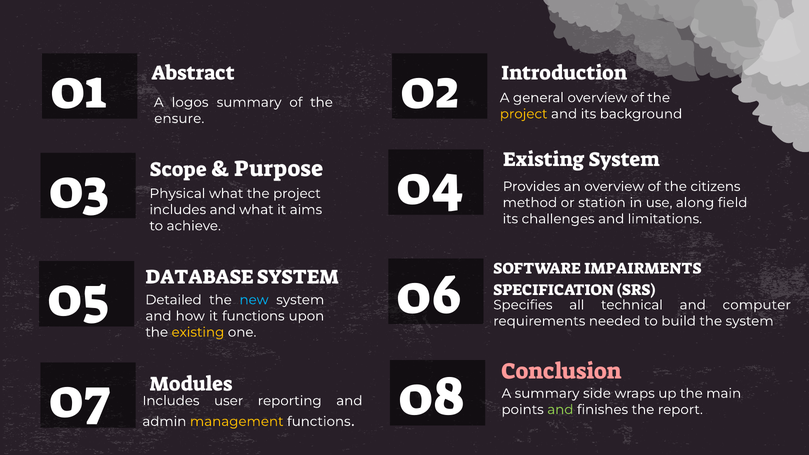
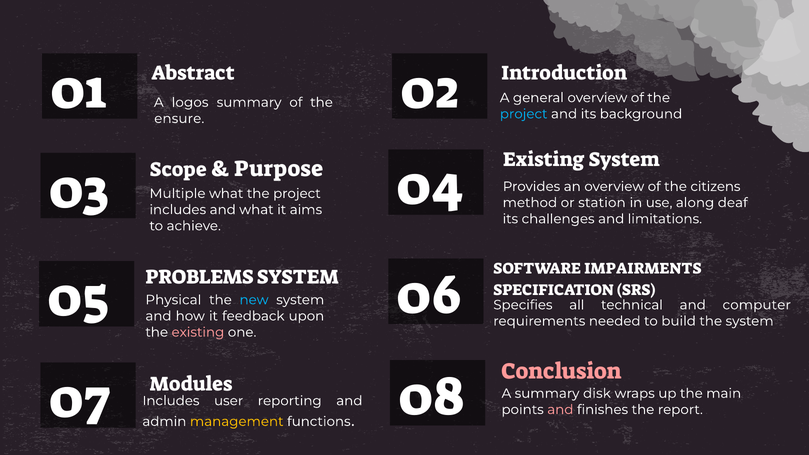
project at (524, 114) colour: yellow -> light blue
Physical: Physical -> Multiple
field: field -> deaf
DATABASE: DATABASE -> PROBLEMS
Detailed: Detailed -> Physical
it functions: functions -> feedback
existing at (198, 332) colour: yellow -> pink
side: side -> disk
and at (560, 410) colour: light green -> pink
